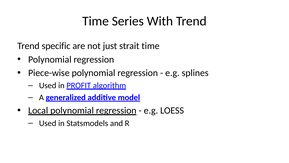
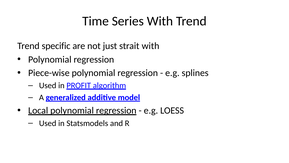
strait time: time -> with
